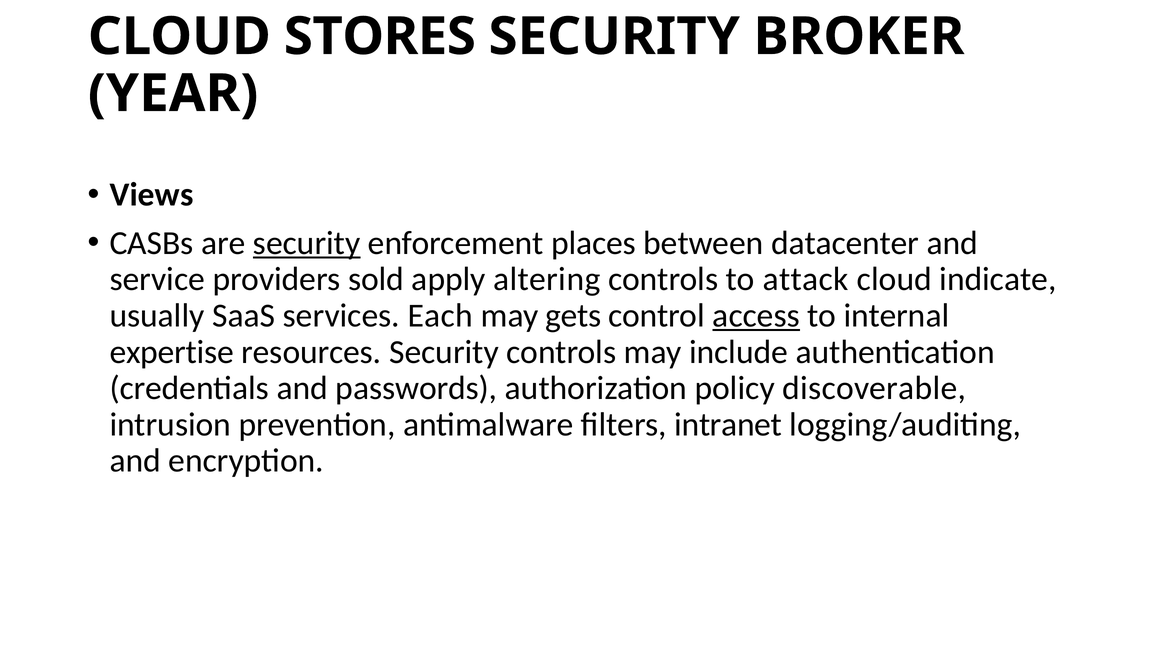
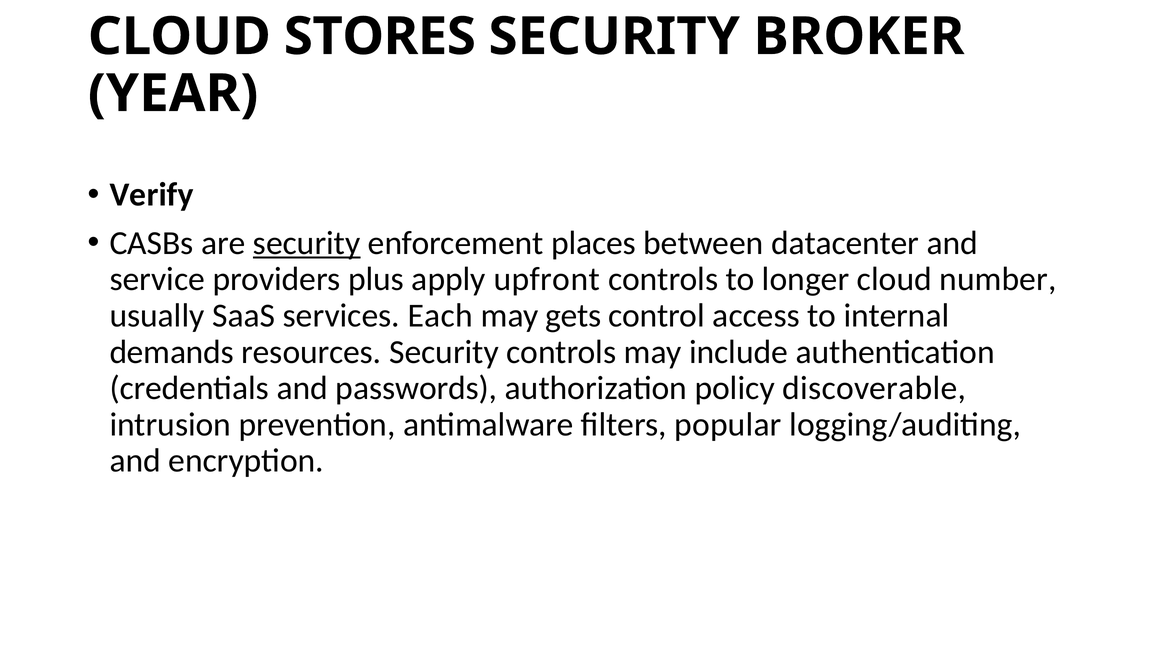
Views: Views -> Verify
sold: sold -> plus
altering: altering -> upfront
attack: attack -> longer
indicate: indicate -> number
access underline: present -> none
expertise: expertise -> demands
intranet: intranet -> popular
